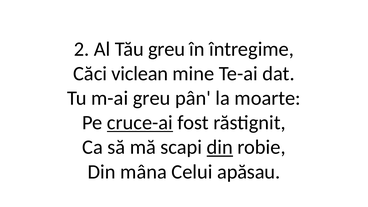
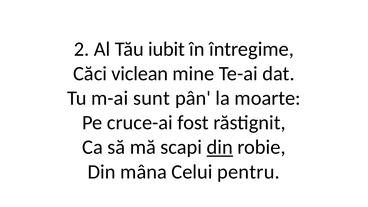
Tău greu: greu -> iubit
m-ai greu: greu -> sunt
cruce-ai underline: present -> none
apăsau: apăsau -> pentru
